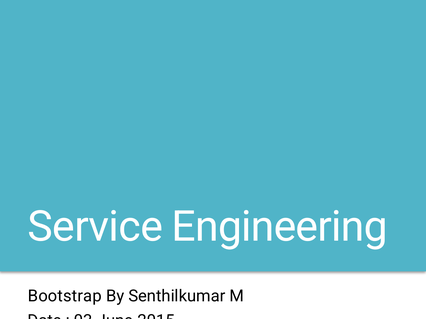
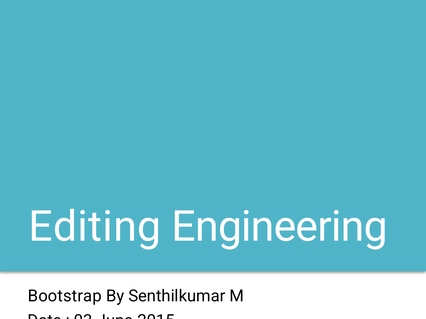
Service: Service -> Editing
